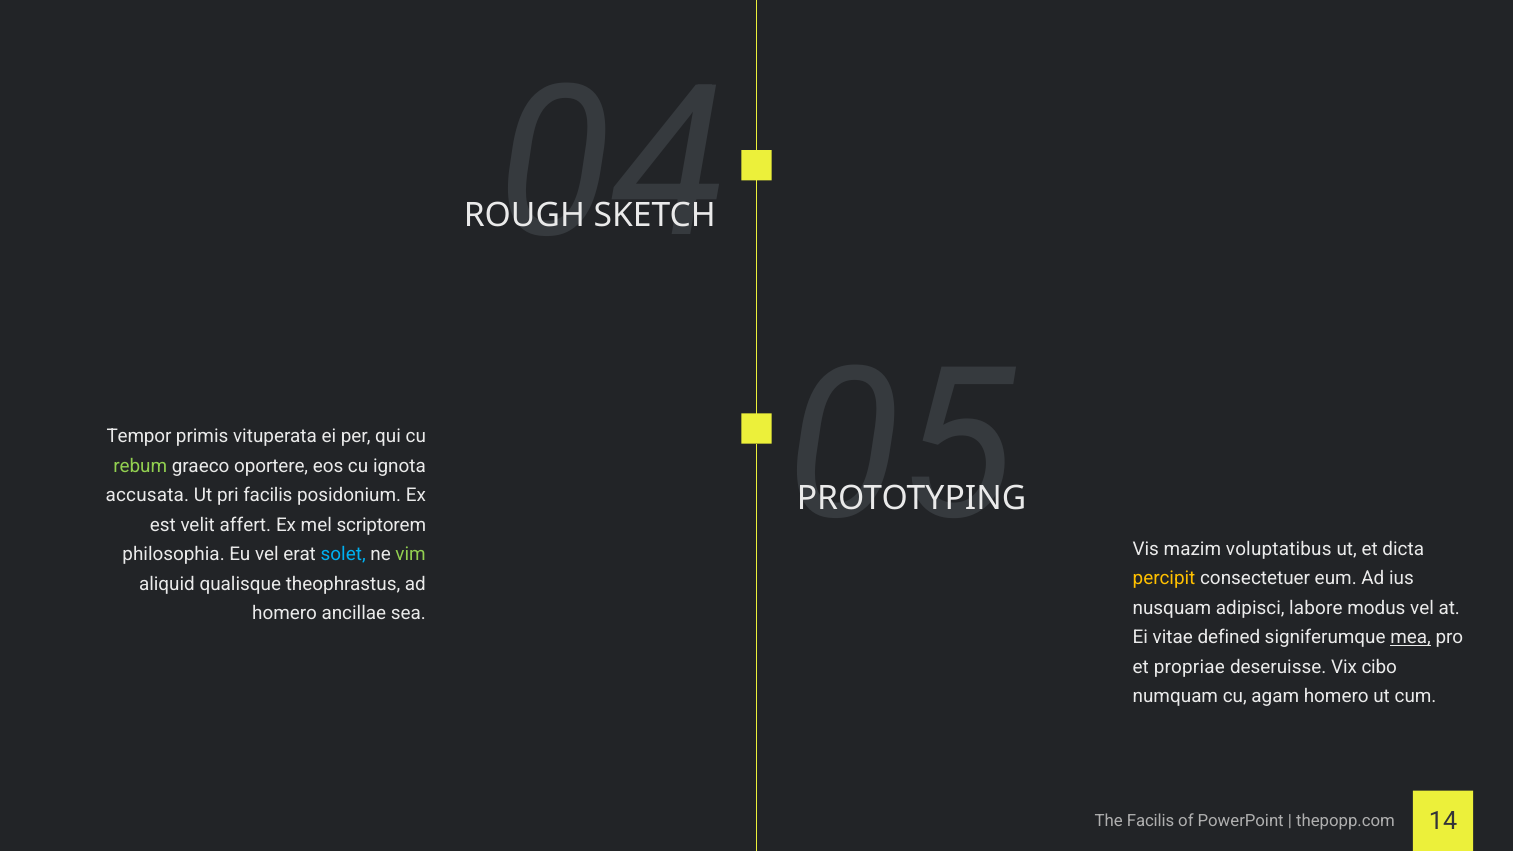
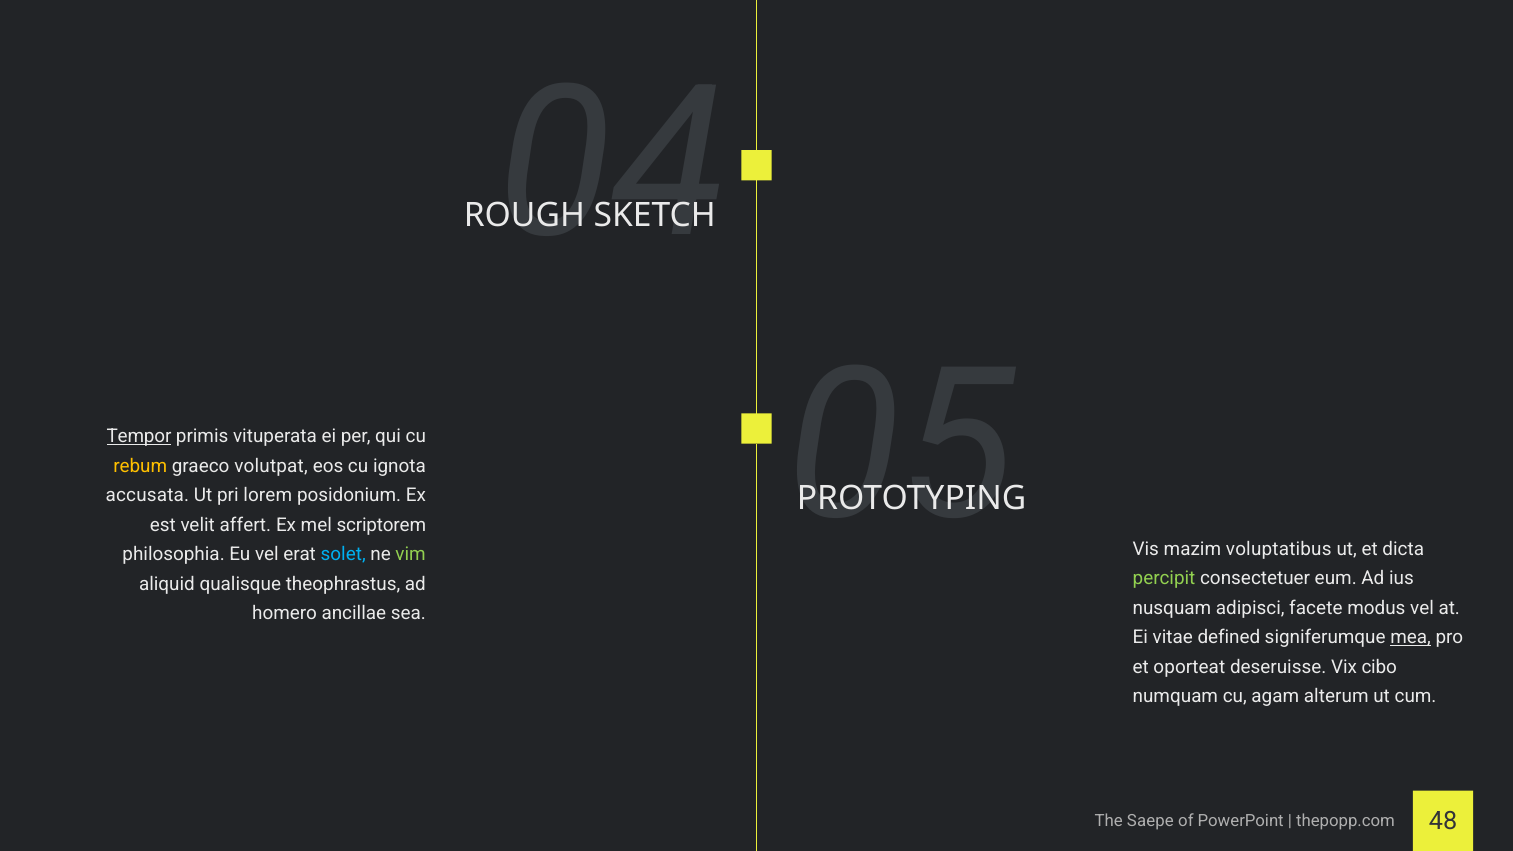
Tempor underline: none -> present
rebum colour: light green -> yellow
oportere: oportere -> volutpat
pri facilis: facilis -> lorem
percipit colour: yellow -> light green
labore: labore -> facete
propriae: propriae -> oporteat
agam homero: homero -> alterum
The Facilis: Facilis -> Saepe
14: 14 -> 48
